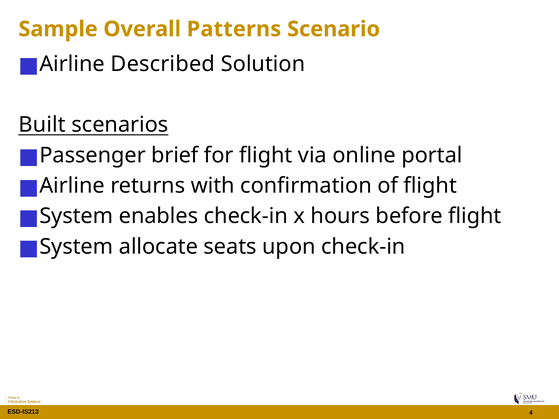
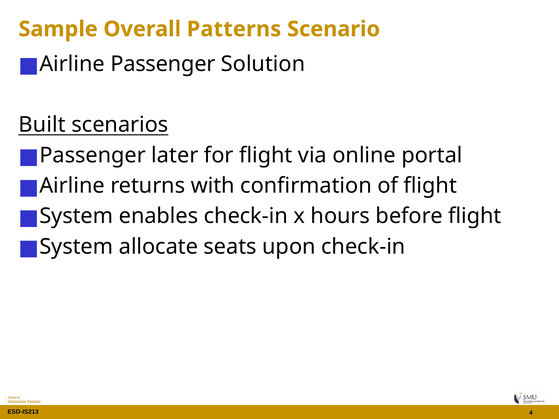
Airline Described: Described -> Passenger
brief: brief -> later
